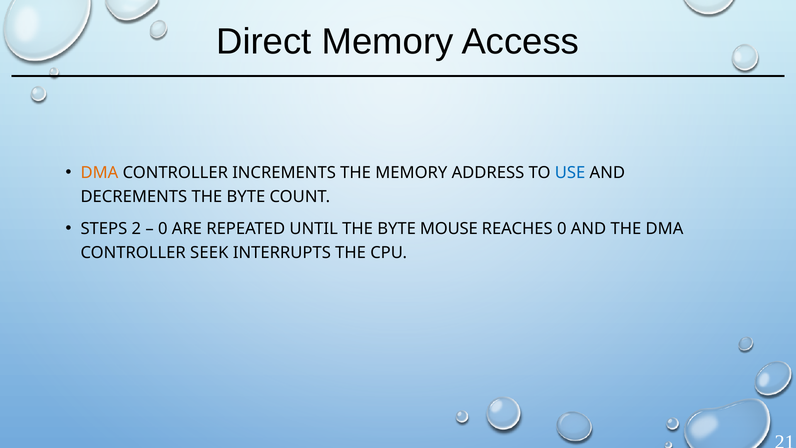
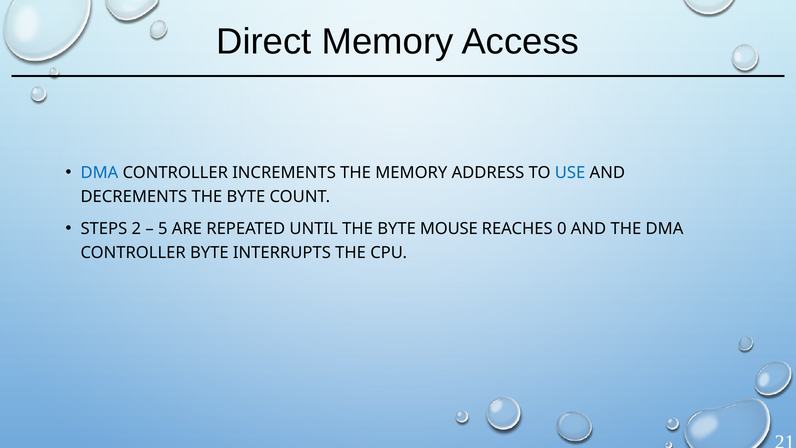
DMA at (99, 173) colour: orange -> blue
0 at (163, 229): 0 -> 5
CONTROLLER SEEK: SEEK -> BYTE
